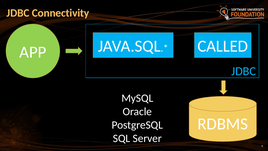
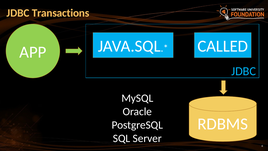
Connectivity: Connectivity -> Transactions
